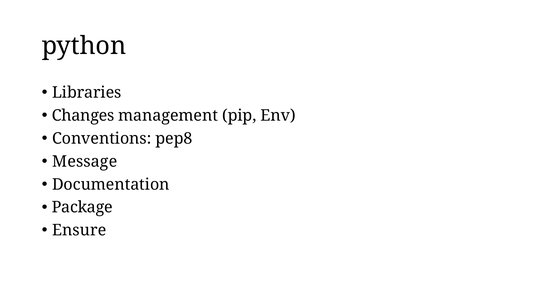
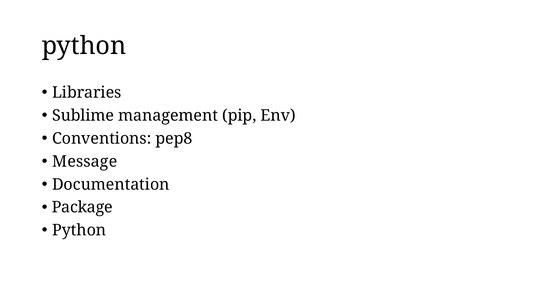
Changes: Changes -> Sublime
Ensure at (79, 231): Ensure -> Python
